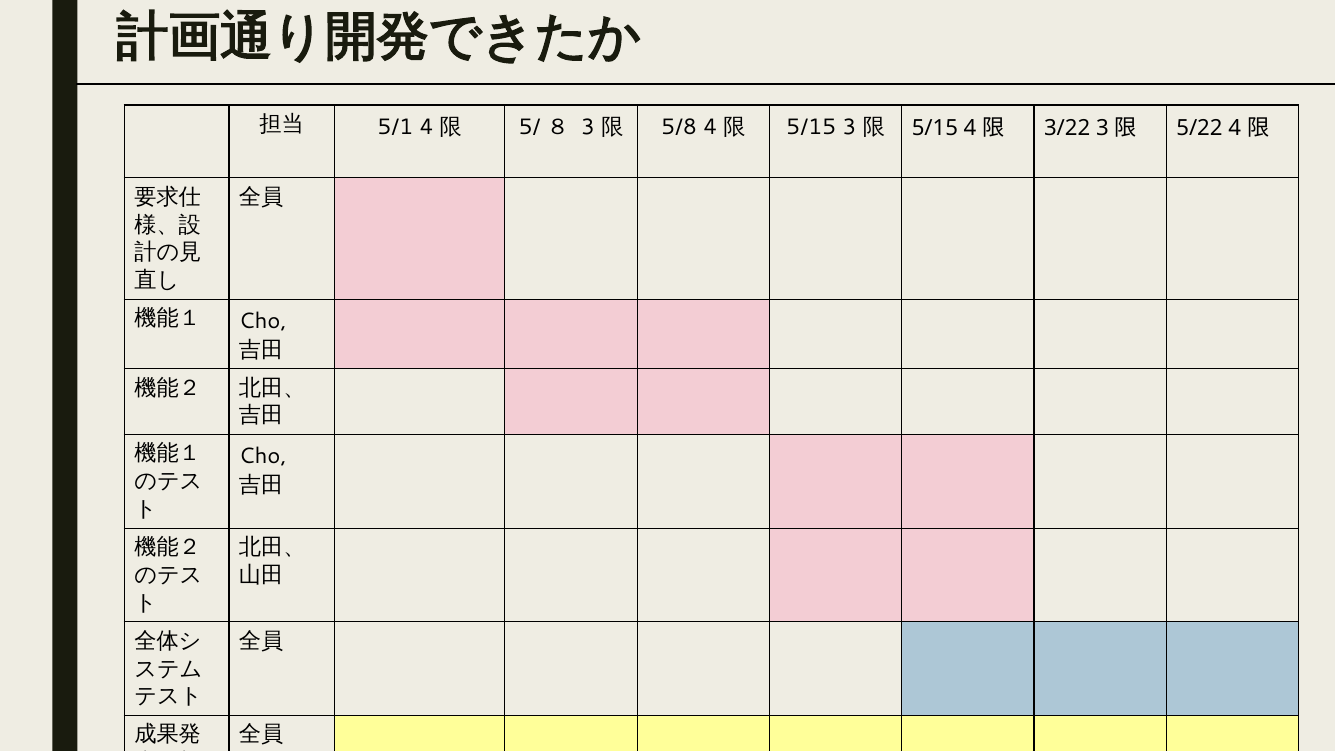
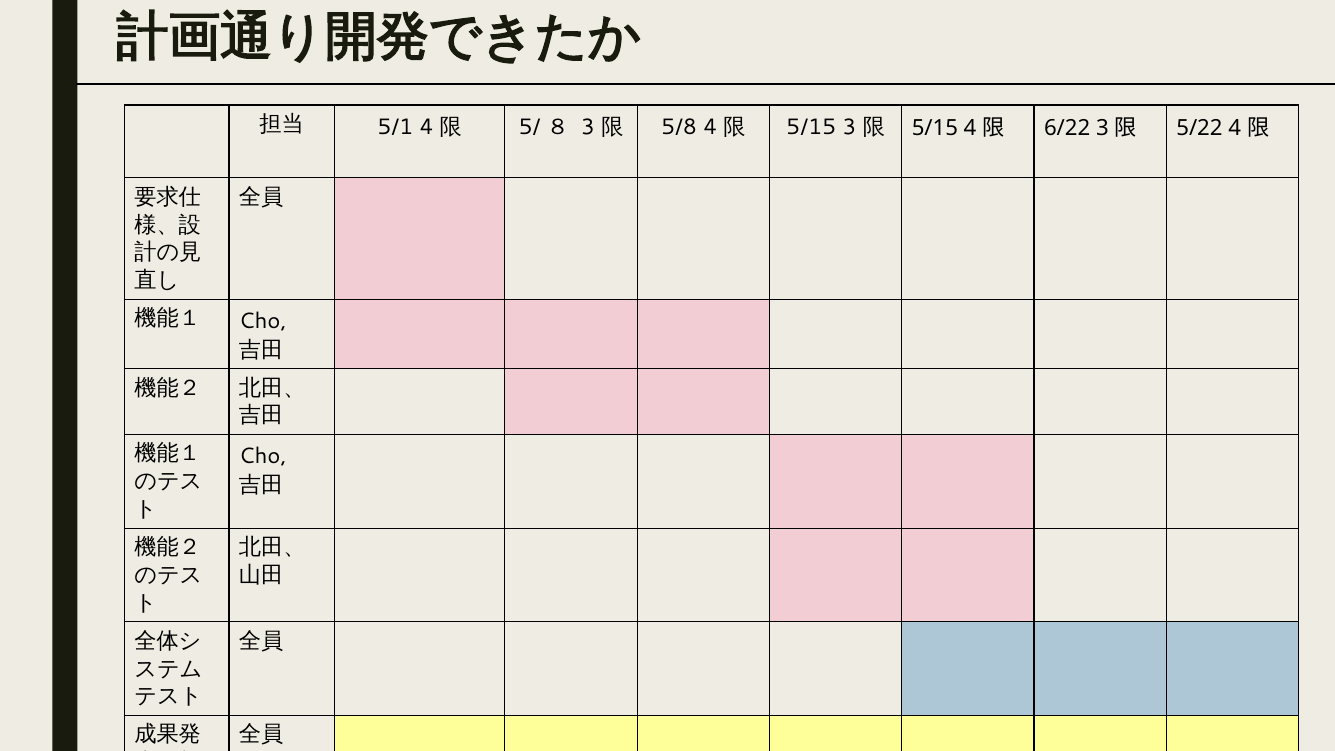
3/22: 3/22 -> 6/22
